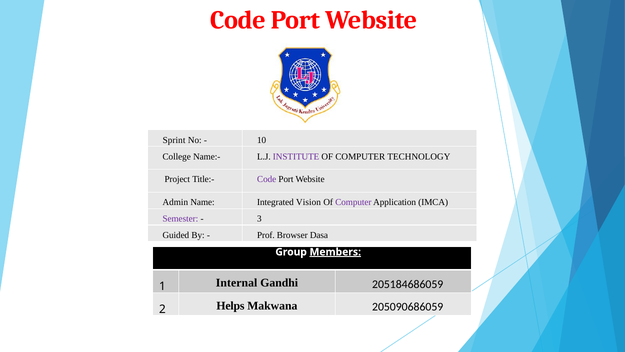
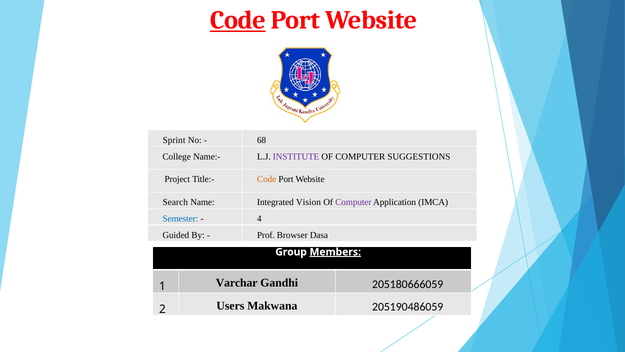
Code at (238, 20) underline: none -> present
10: 10 -> 68
TECHNOLOGY: TECHNOLOGY -> SUGGESTIONS
Code at (267, 179) colour: purple -> orange
Admin: Admin -> Search
Semester colour: purple -> blue
3: 3 -> 4
Internal: Internal -> Varchar
205184686059: 205184686059 -> 205180666059
Helps: Helps -> Users
205090686059: 205090686059 -> 205190486059
